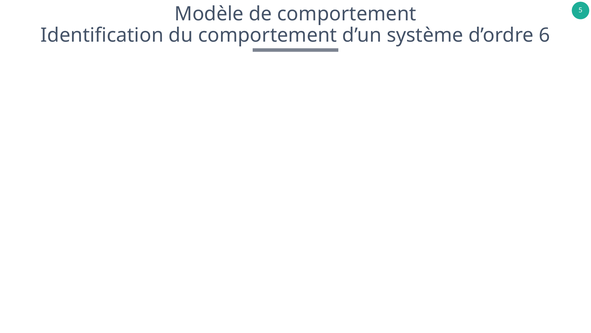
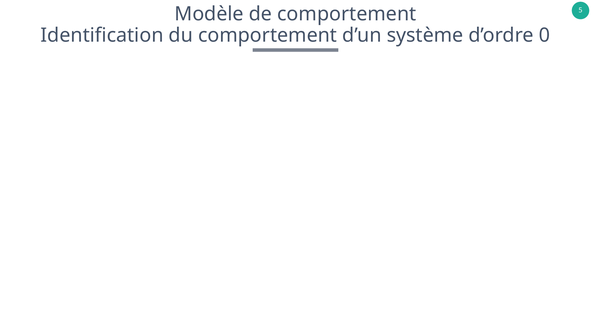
6: 6 -> 0
